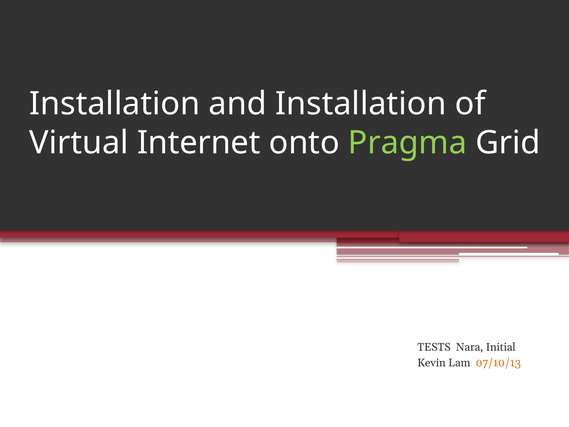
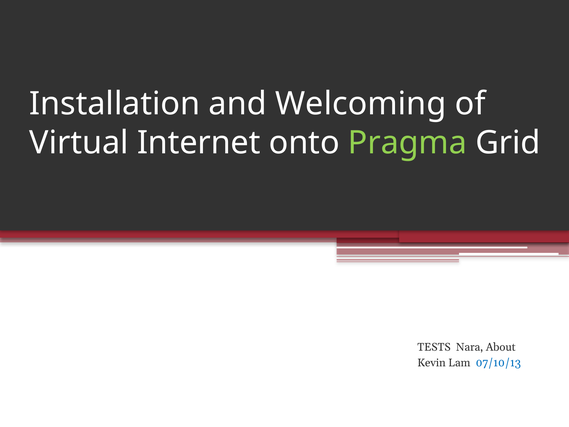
and Installation: Installation -> Welcoming
Initial: Initial -> About
07/10/13 colour: orange -> blue
